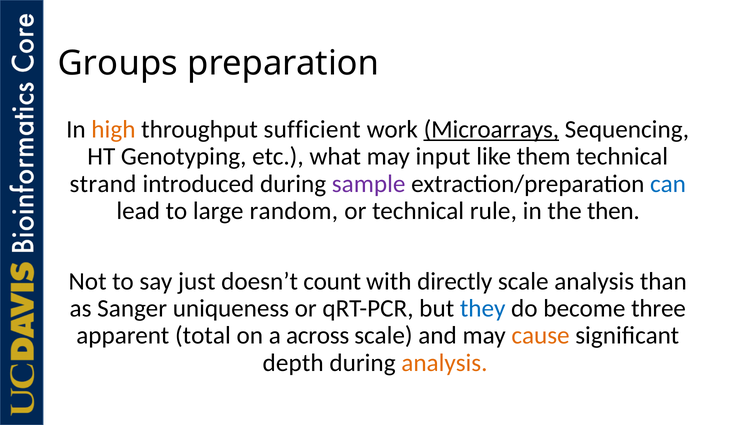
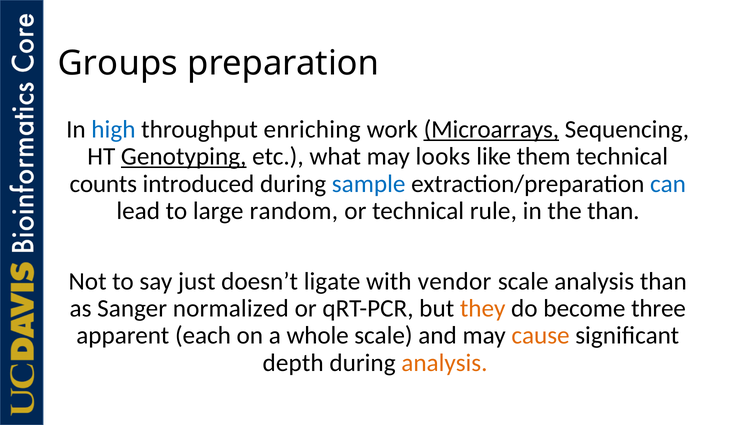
high colour: orange -> blue
sufficient: sufficient -> enriching
Genotyping underline: none -> present
input: input -> looks
strand: strand -> counts
sample colour: purple -> blue
the then: then -> than
count: count -> ligate
directly: directly -> vendor
uniqueness: uniqueness -> normalized
they colour: blue -> orange
total: total -> each
across: across -> whole
